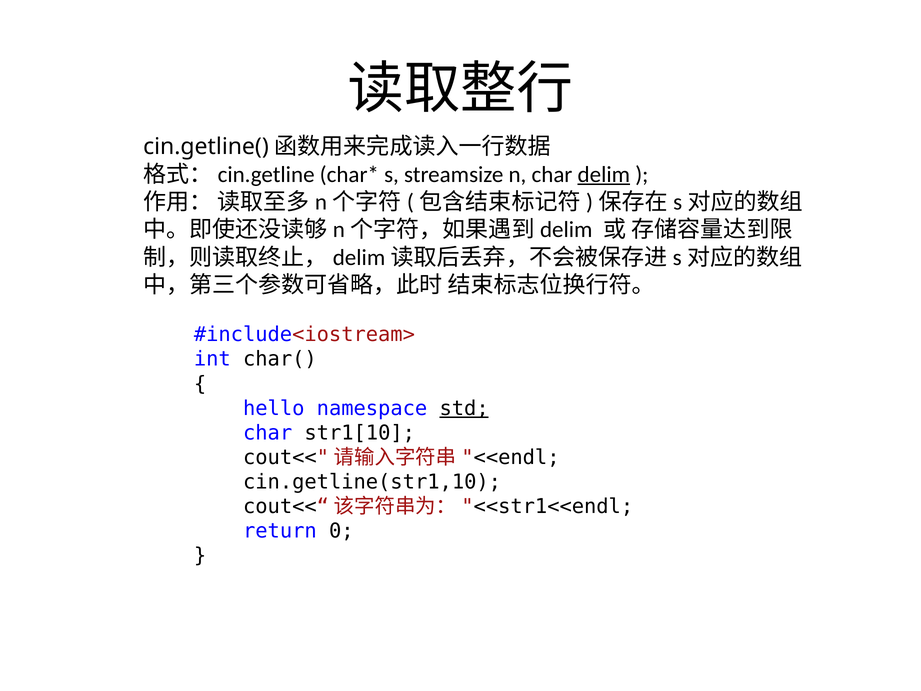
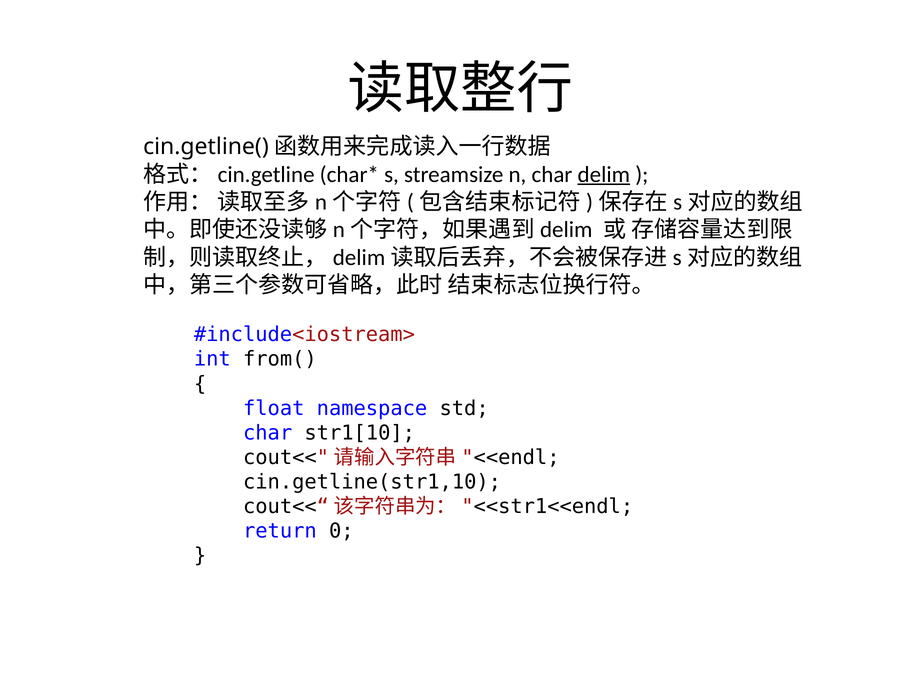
char(: char( -> from(
hello: hello -> float
std underline: present -> none
